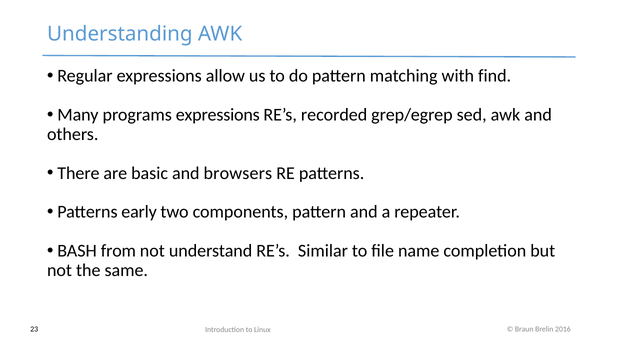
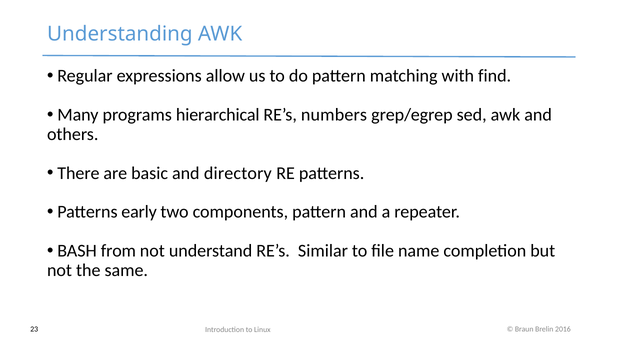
programs expressions: expressions -> hierarchical
recorded: recorded -> numbers
browsers: browsers -> directory
